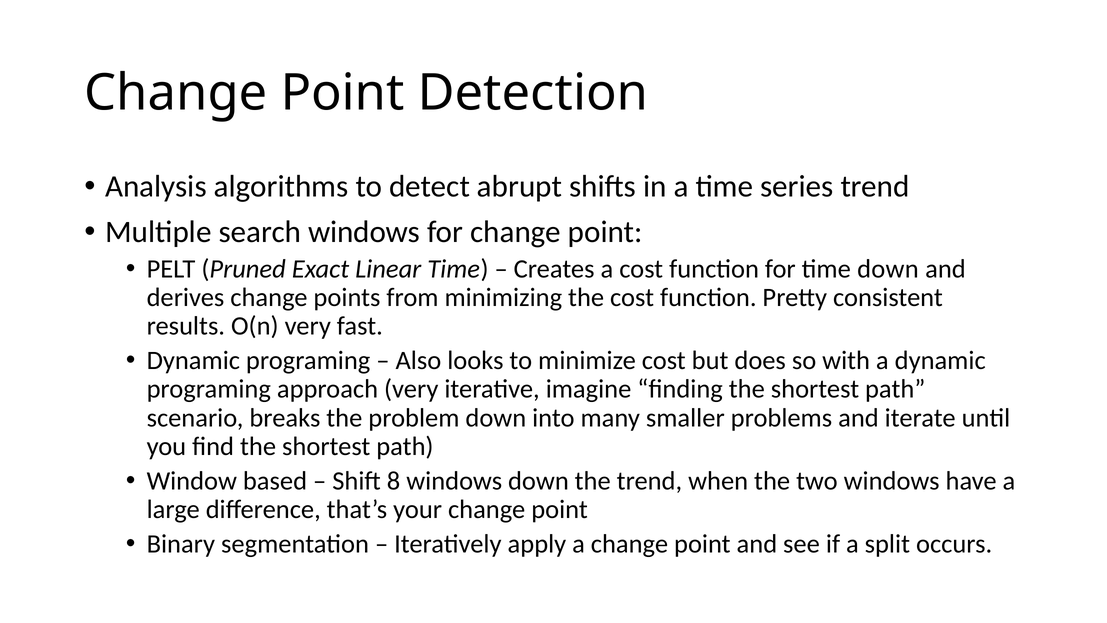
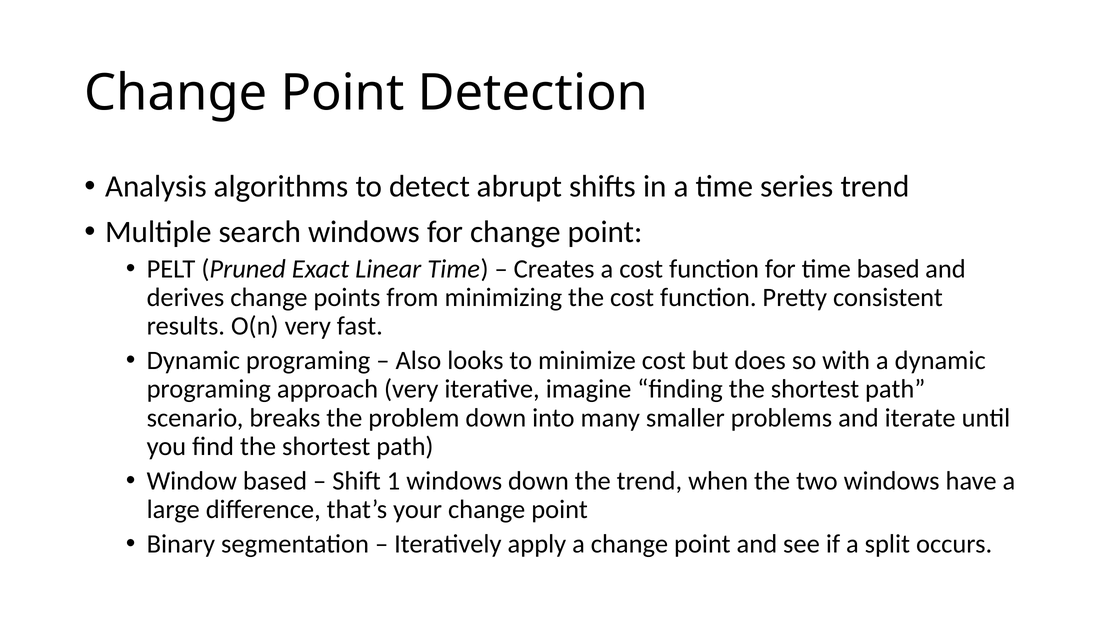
time down: down -> based
8: 8 -> 1
